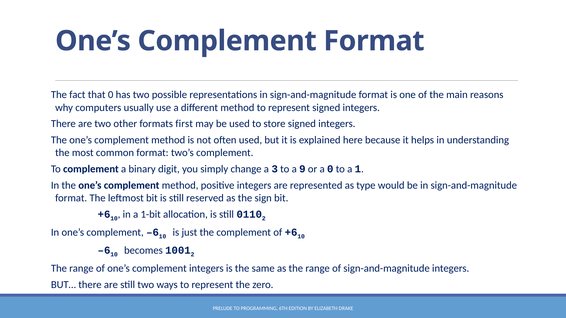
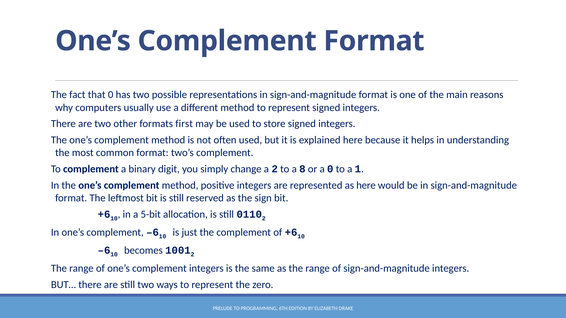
a 3: 3 -> 2
9: 9 -> 8
as type: type -> here
1-bit: 1-bit -> 5-bit
